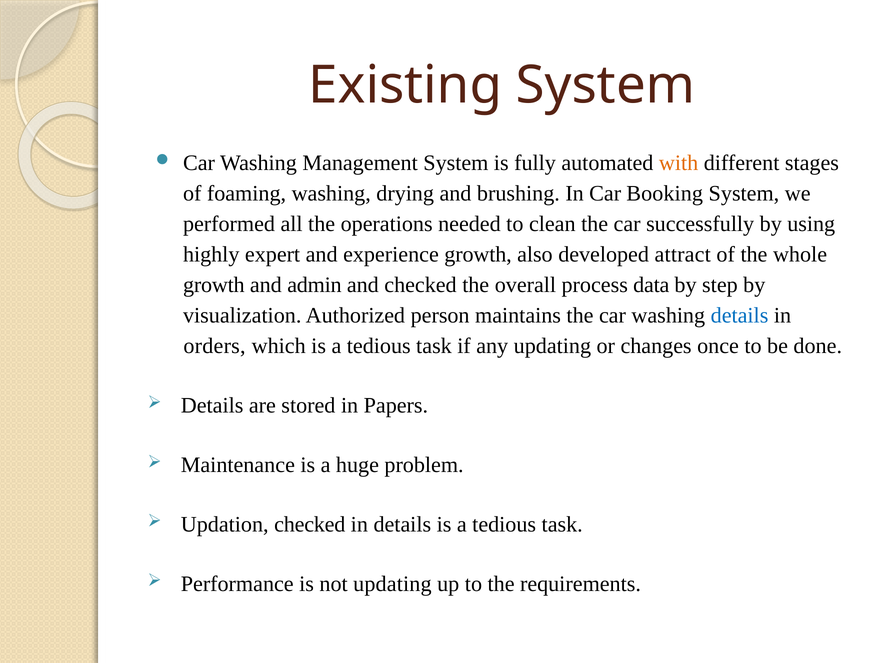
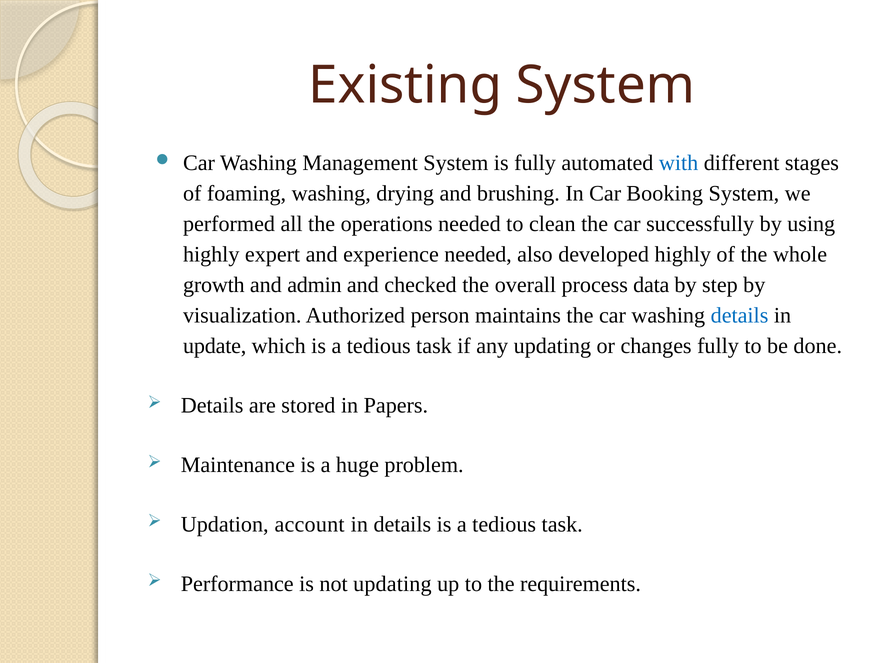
with colour: orange -> blue
experience growth: growth -> needed
developed attract: attract -> highly
orders: orders -> update
changes once: once -> fully
Updation checked: checked -> account
